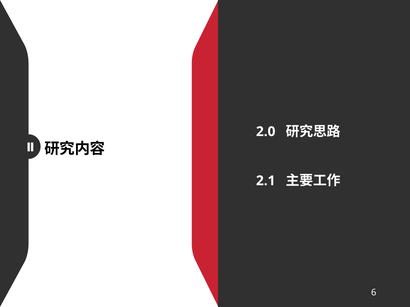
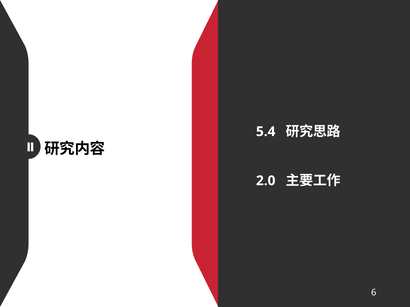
2.0: 2.0 -> 5.4
2.1: 2.1 -> 2.0
